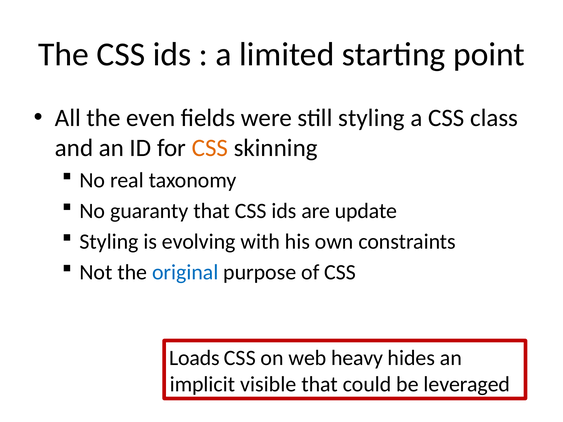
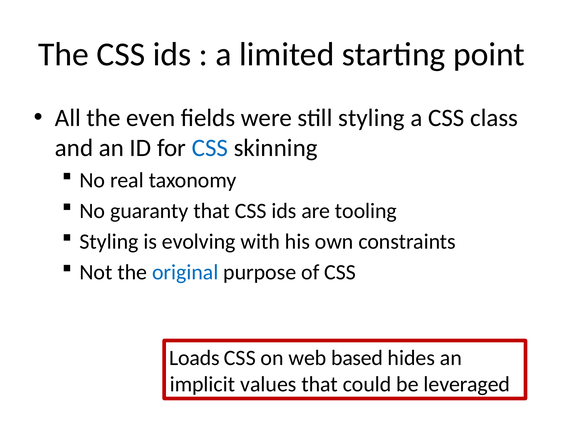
CSS at (210, 148) colour: orange -> blue
update: update -> tooling
heavy: heavy -> based
visible: visible -> values
